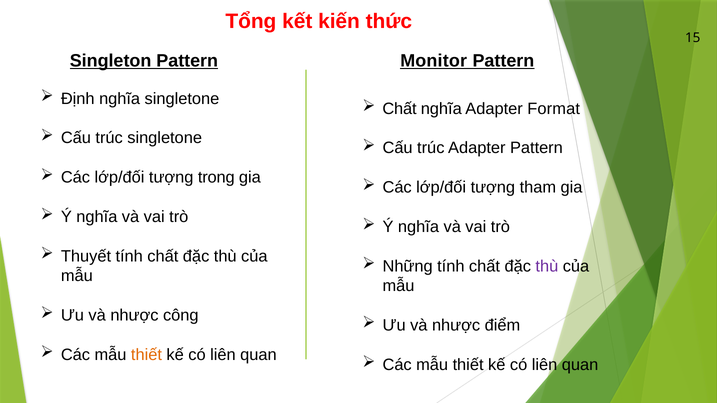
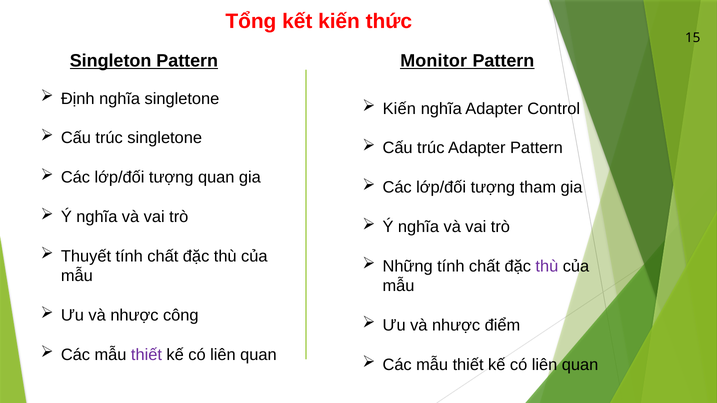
Chất at (399, 109): Chất -> Kiến
Format: Format -> Control
tượng trong: trong -> quan
thiết at (146, 355) colour: orange -> purple
